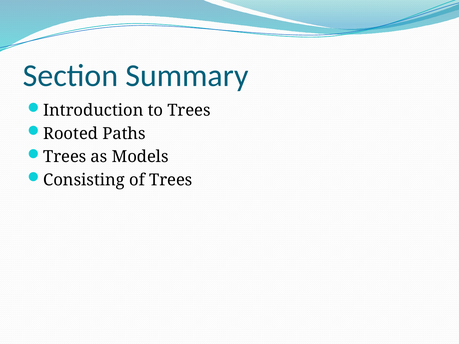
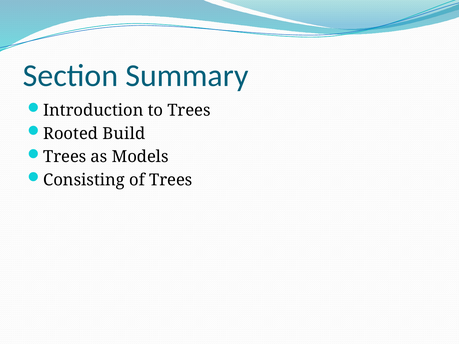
Paths: Paths -> Build
